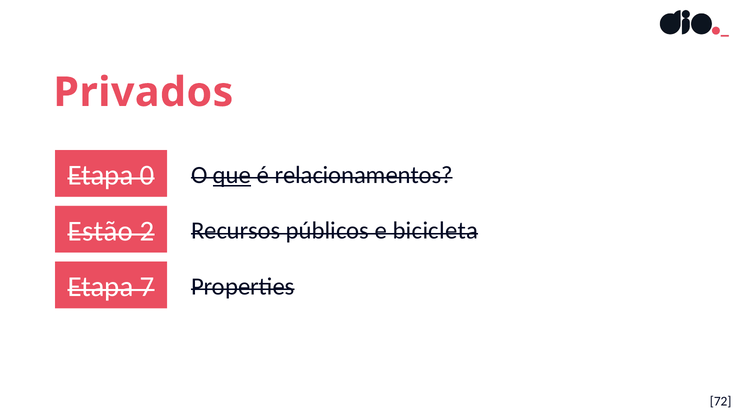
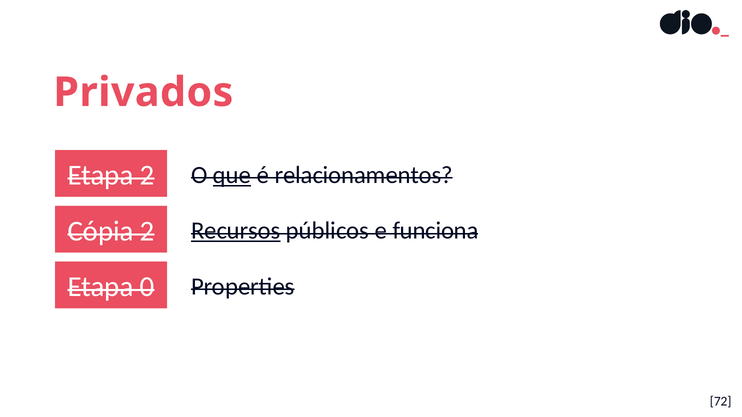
Etapa 0: 0 -> 2
Estão: Estão -> Cópia
Recursos underline: none -> present
bicicleta: bicicleta -> funciona
7: 7 -> 0
